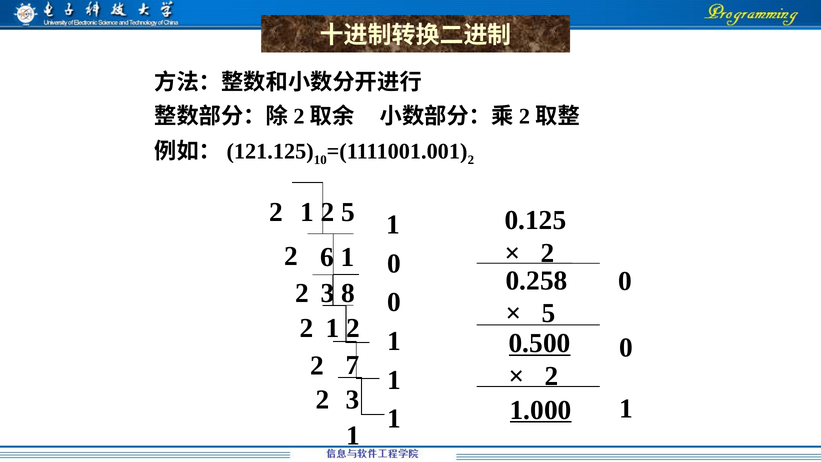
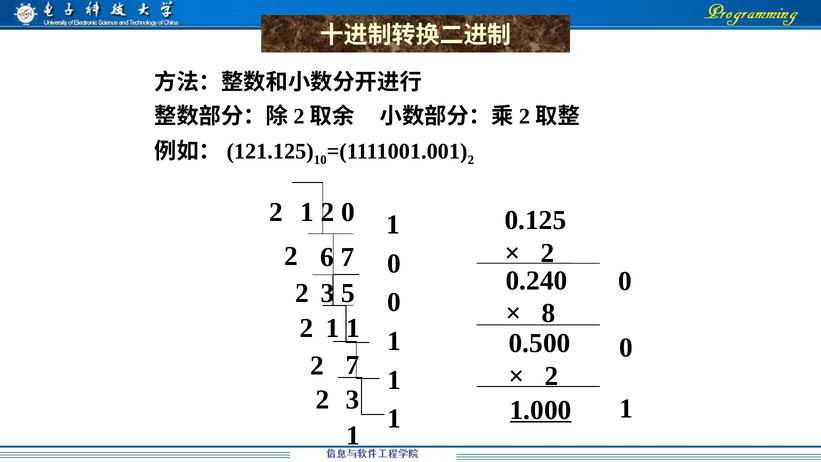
5 at (348, 212): 5 -> 0
6 1: 1 -> 7
0.258: 0.258 -> 0.240
8: 8 -> 5
5 at (549, 313): 5 -> 8
2 at (353, 328): 2 -> 1
0.500 underline: present -> none
